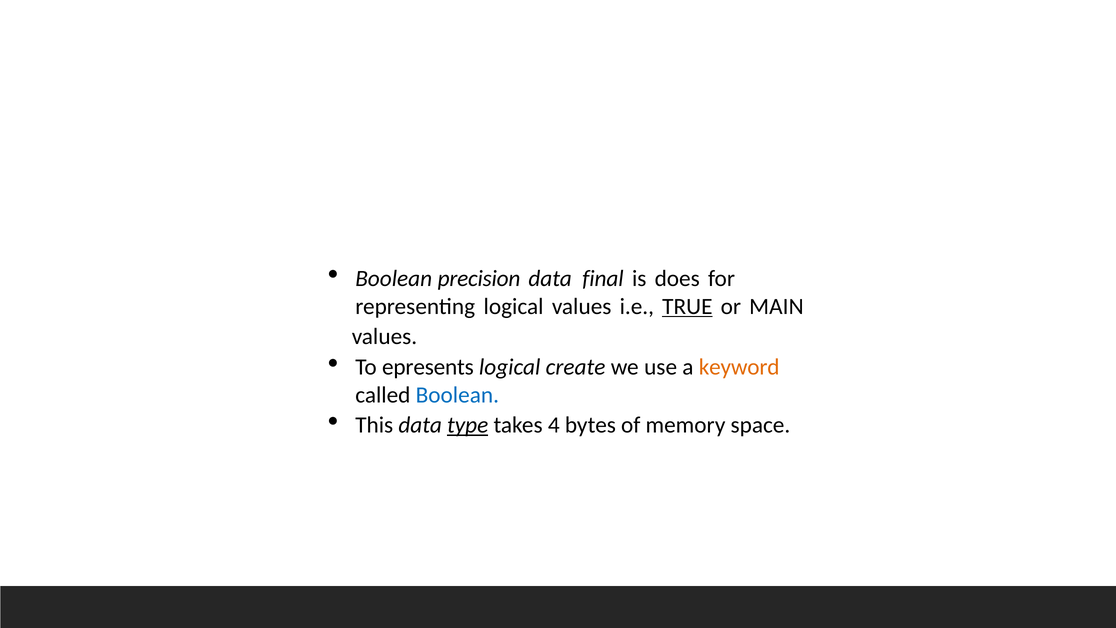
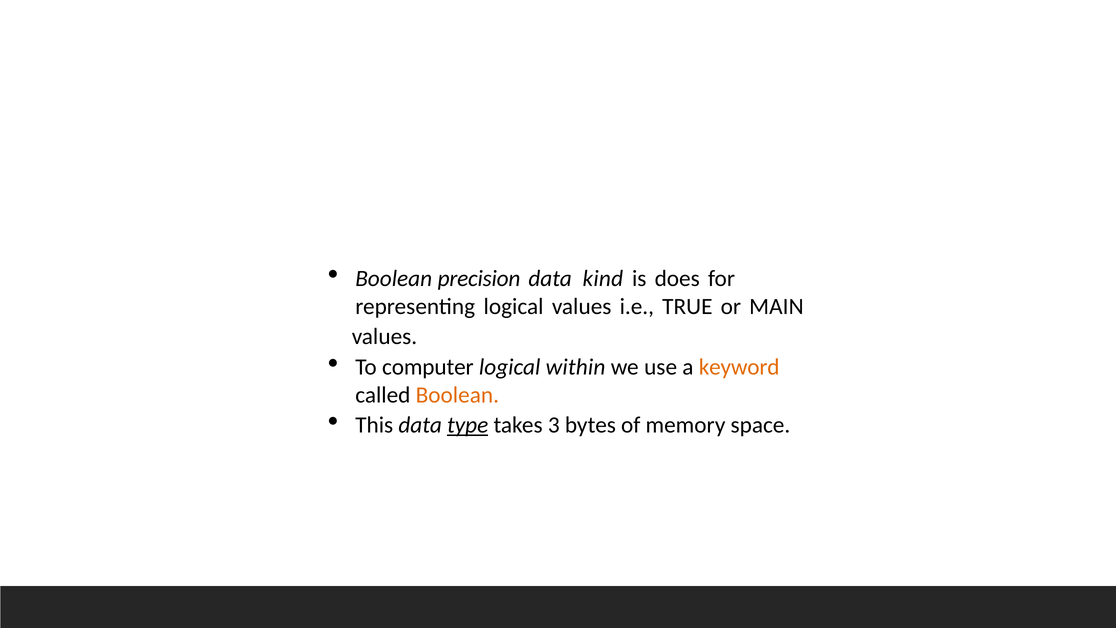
final: final -> kind
TRUE underline: present -> none
epresents: epresents -> computer
create: create -> within
Boolean at (457, 395) colour: blue -> orange
4: 4 -> 3
